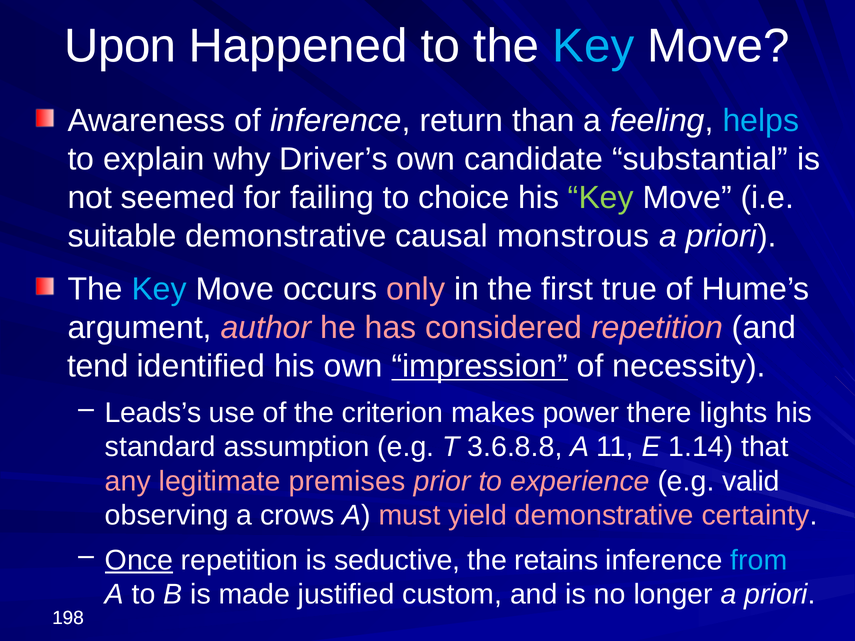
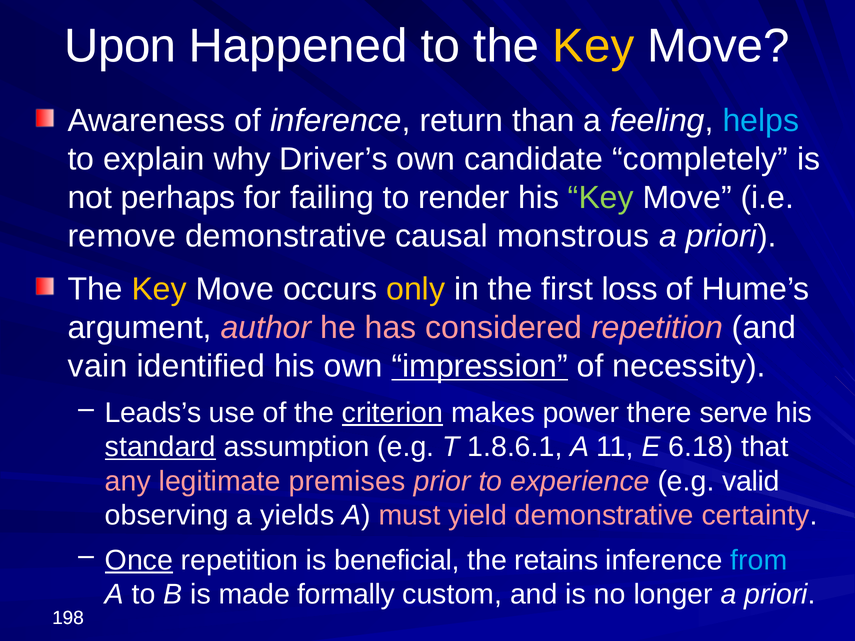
Key at (593, 46) colour: light blue -> yellow
substantial: substantial -> completely
seemed: seemed -> perhaps
choice: choice -> render
suitable: suitable -> remove
Key at (159, 289) colour: light blue -> yellow
only colour: pink -> yellow
true: true -> loss
tend: tend -> vain
criterion underline: none -> present
lights: lights -> serve
standard underline: none -> present
3.6.8.8: 3.6.8.8 -> 1.8.6.1
1.14: 1.14 -> 6.18
crows: crows -> yields
seductive: seductive -> beneficial
justified: justified -> formally
